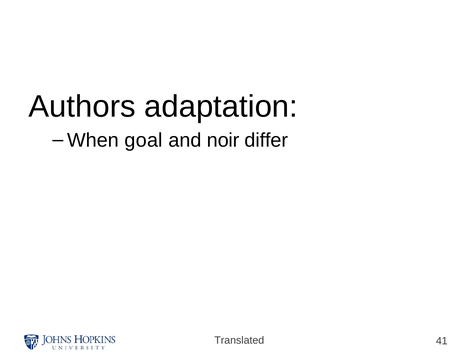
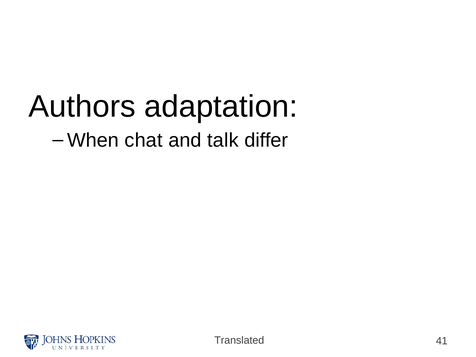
goal: goal -> chat
noir: noir -> talk
